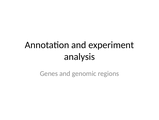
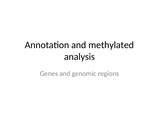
experiment: experiment -> methylated
